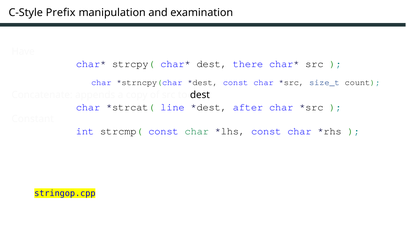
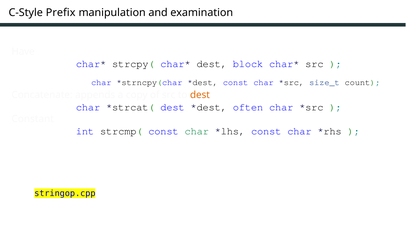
there: there -> block
dest at (200, 95) colour: black -> orange
line at (173, 107): line -> dest
after: after -> often
